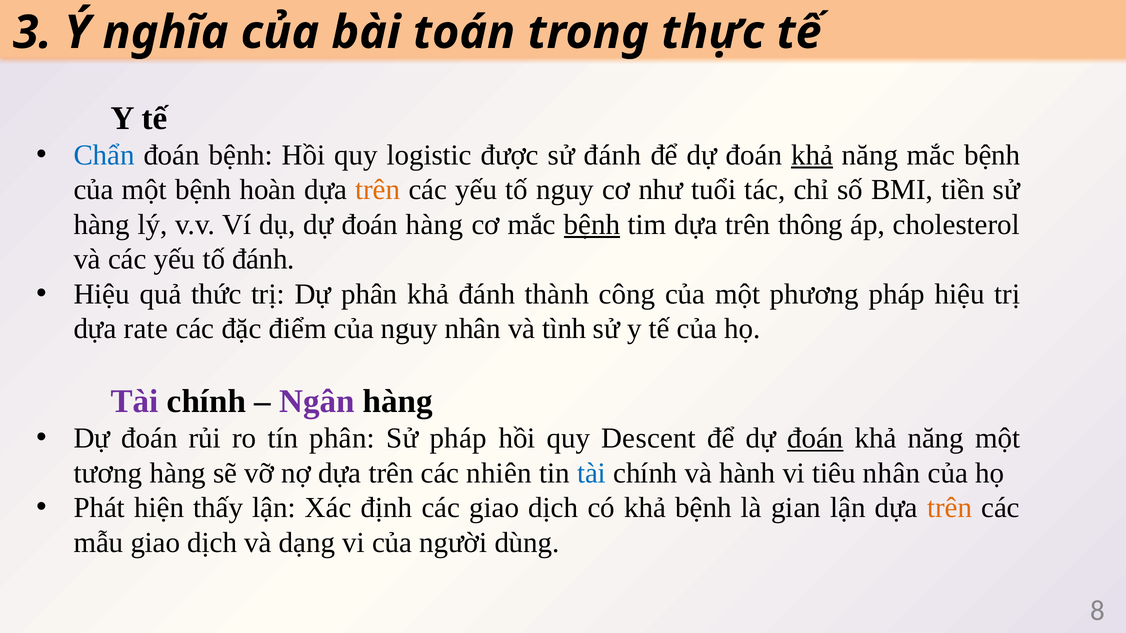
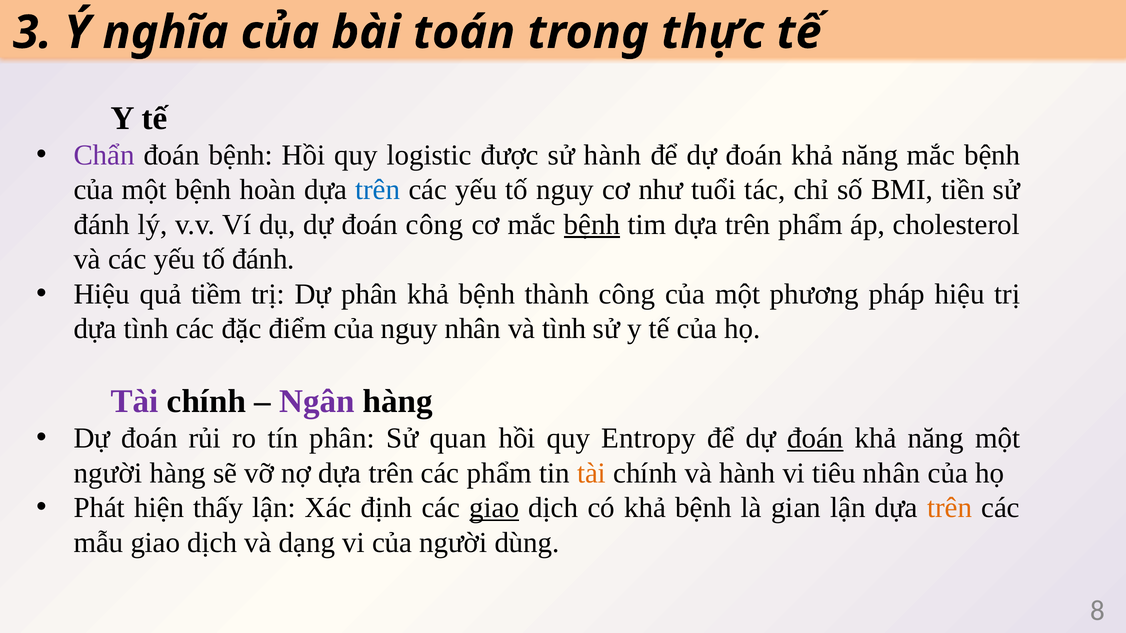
Chẩn colour: blue -> purple
sử đánh: đánh -> hành
khả at (812, 155) underline: present -> none
trên at (378, 190) colour: orange -> blue
hàng at (102, 225): hàng -> đánh
đoán hàng: hàng -> công
trên thông: thông -> phẩm
thức: thức -> tiềm
đánh at (487, 294): đánh -> bệnh
dựa rate: rate -> tình
Sử pháp: pháp -> quan
Descent: Descent -> Entropy
tương at (108, 473): tương -> người
các nhiên: nhiên -> phẩm
tài at (592, 473) colour: blue -> orange
giao at (494, 508) underline: none -> present
